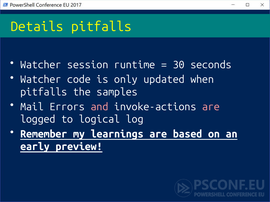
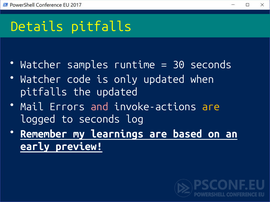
session: session -> samples
the samples: samples -> updated
are at (211, 107) colour: pink -> yellow
to logical: logical -> seconds
